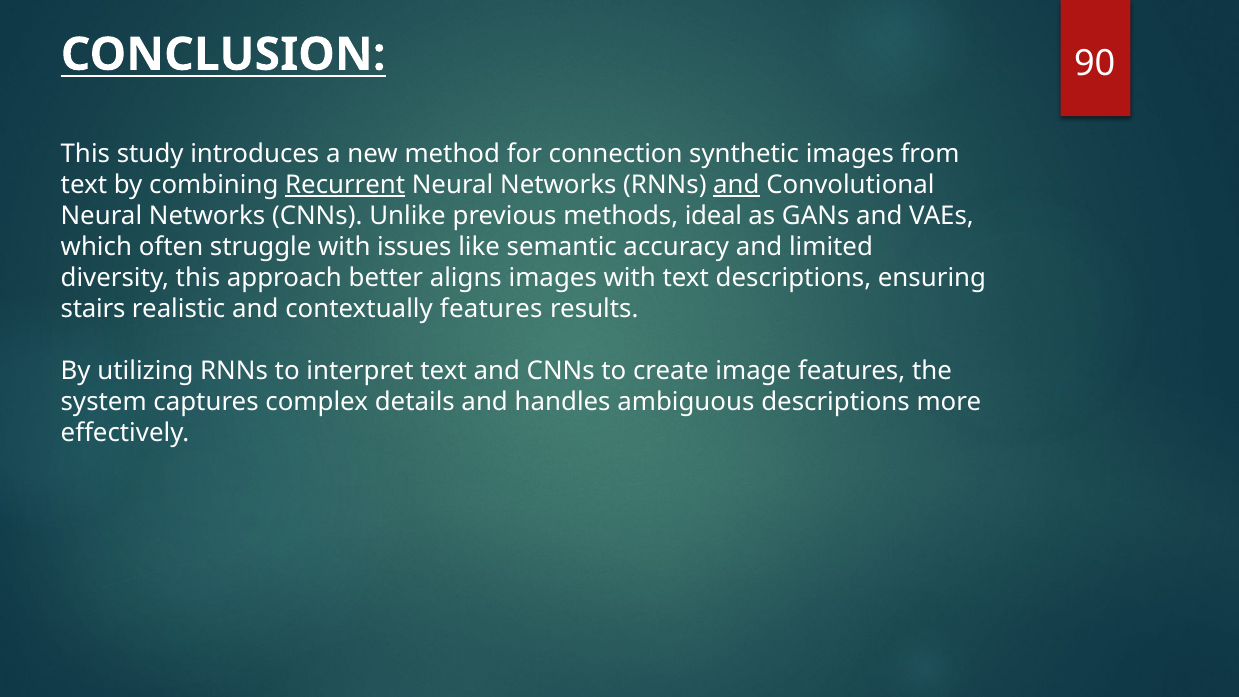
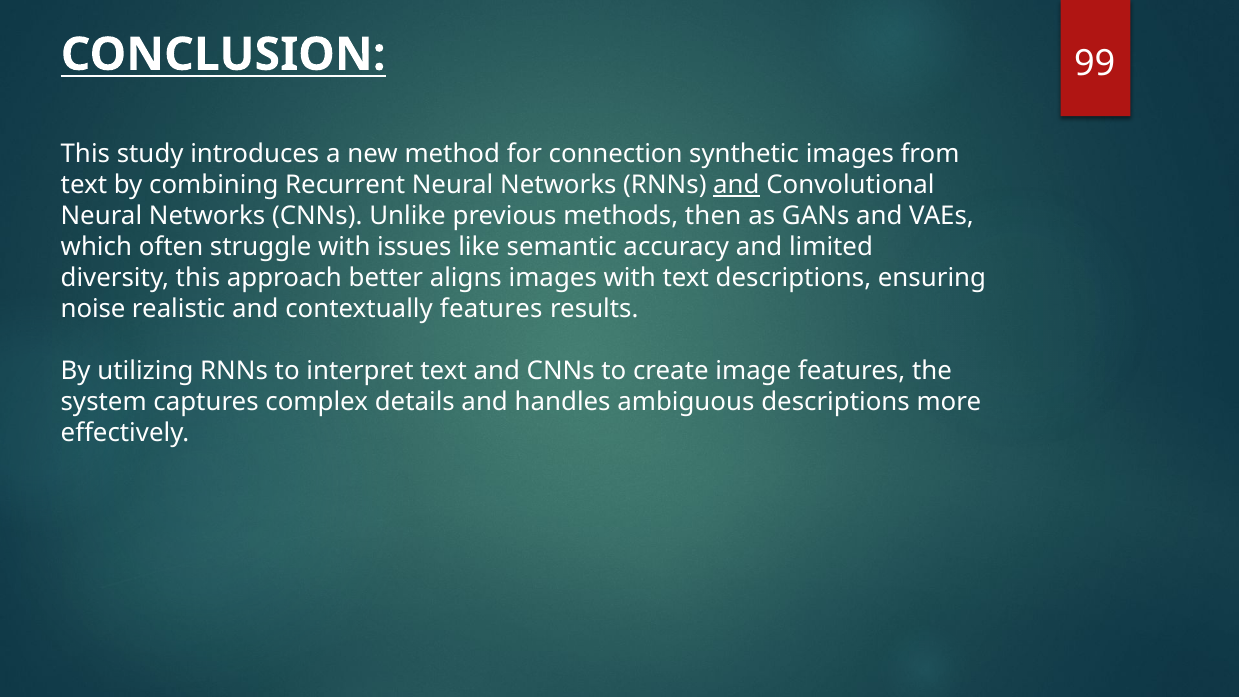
90: 90 -> 99
Recurrent underline: present -> none
ideal: ideal -> then
stairs: stairs -> noise
